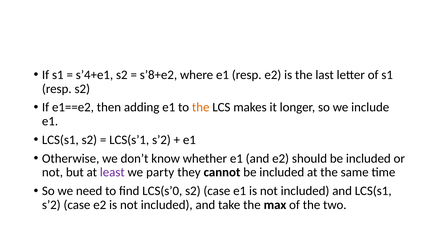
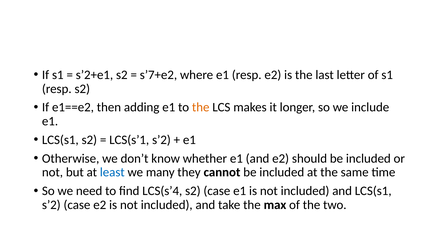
s’4+e1: s’4+e1 -> s’2+e1
s’8+e2: s’8+e2 -> s’7+e2
least colour: purple -> blue
party: party -> many
LCS(s’0: LCS(s’0 -> LCS(s’4
